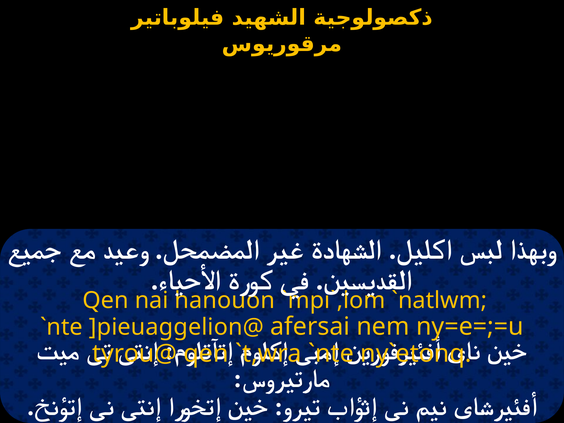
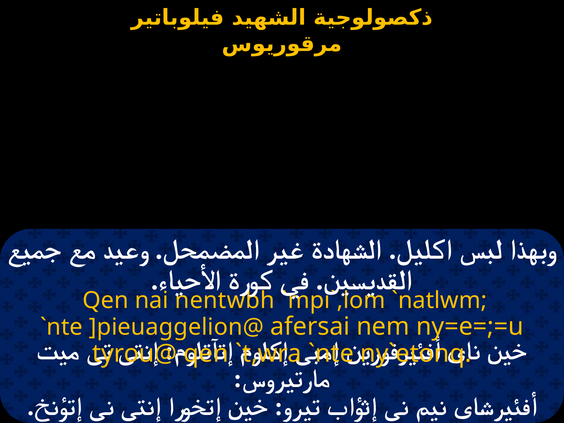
hanouon: hanouon -> nentwbh
